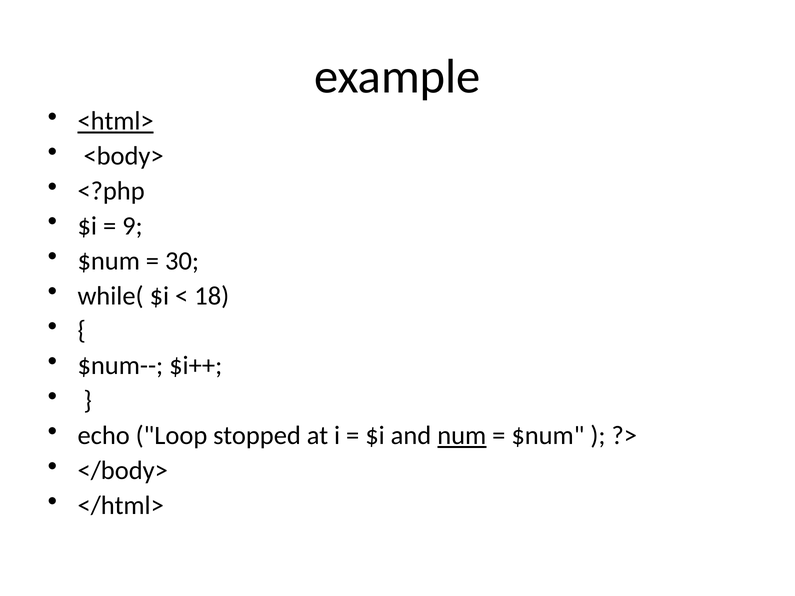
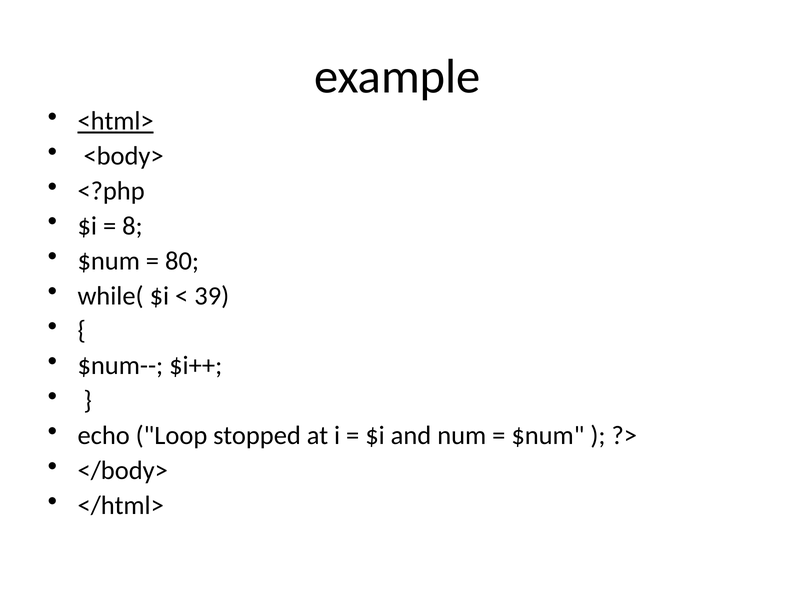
9: 9 -> 8
30: 30 -> 80
18: 18 -> 39
num underline: present -> none
